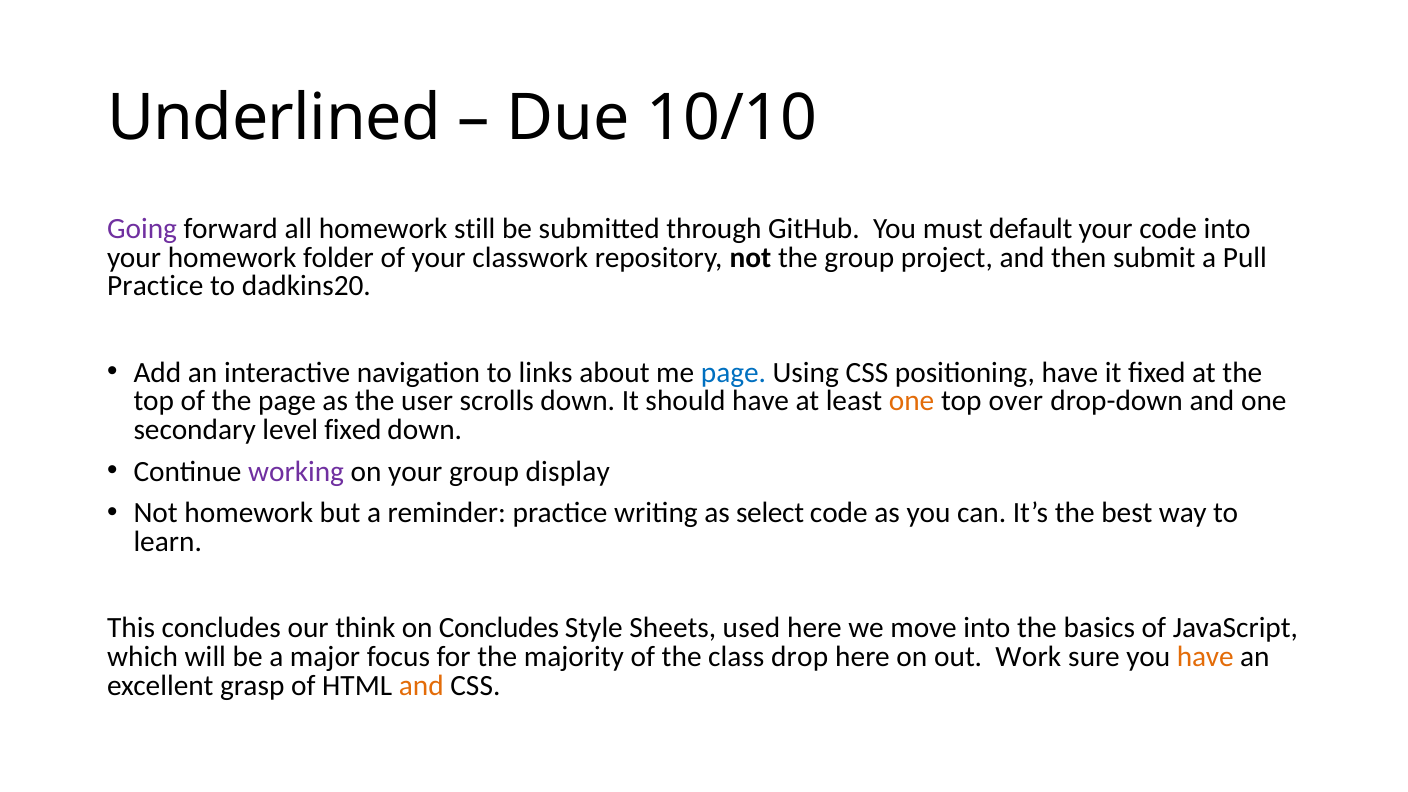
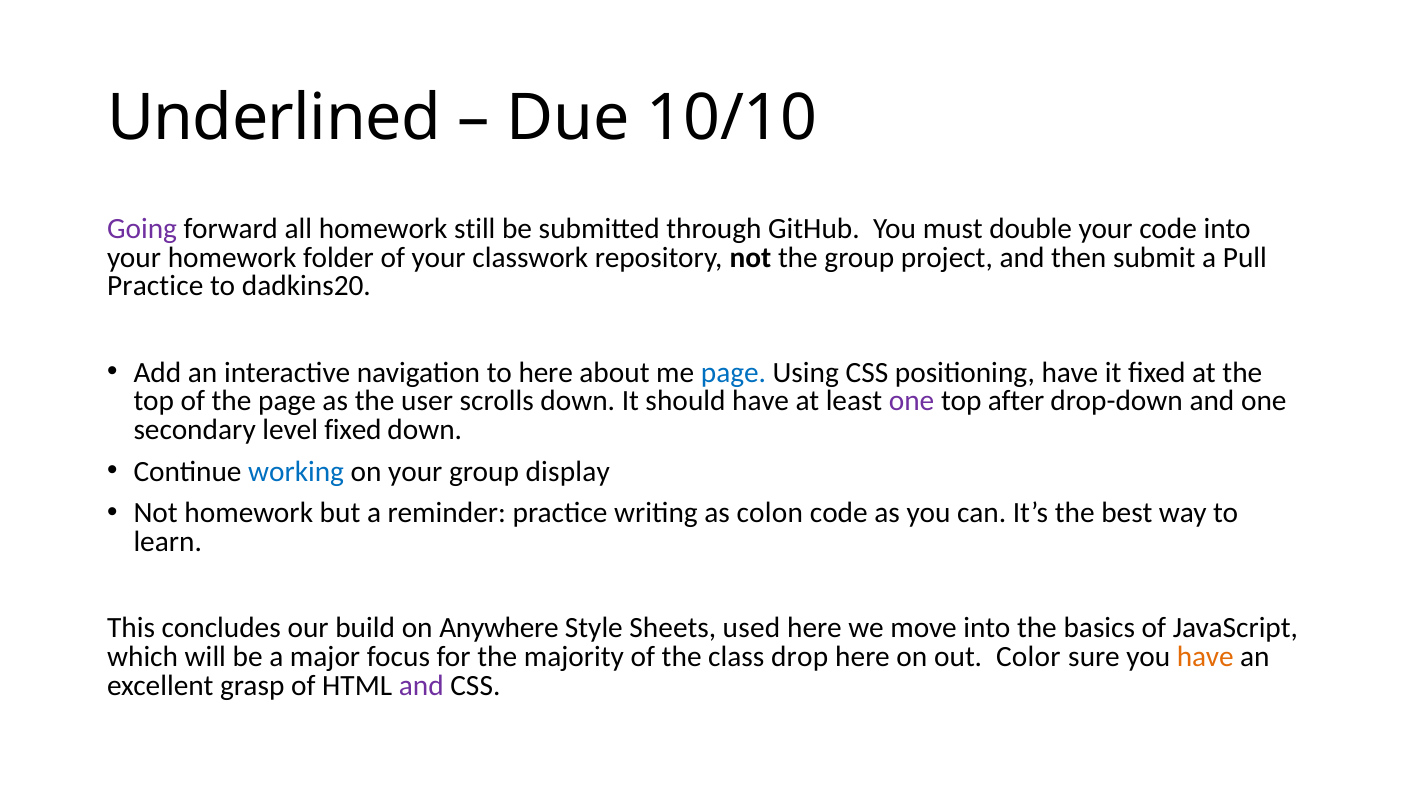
default: default -> double
to links: links -> here
one at (912, 401) colour: orange -> purple
over: over -> after
working colour: purple -> blue
select: select -> colon
think: think -> build
on Concludes: Concludes -> Anywhere
Work: Work -> Color
and at (421, 685) colour: orange -> purple
